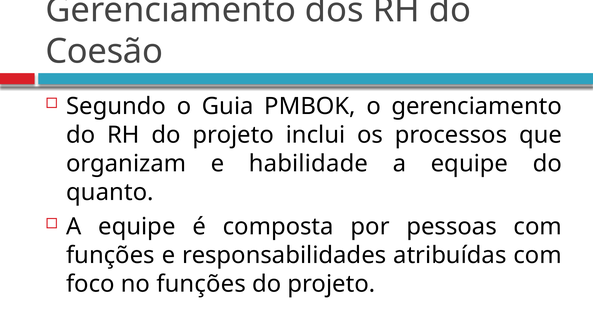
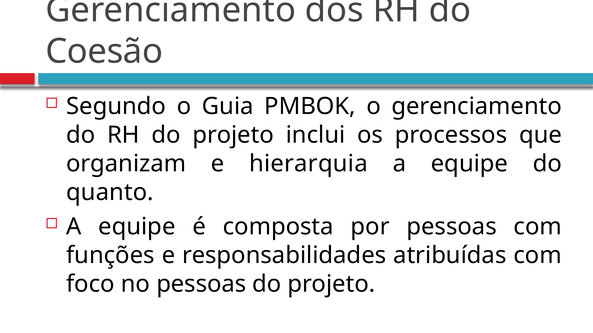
habilidade: habilidade -> hierarquia
no funções: funções -> pessoas
